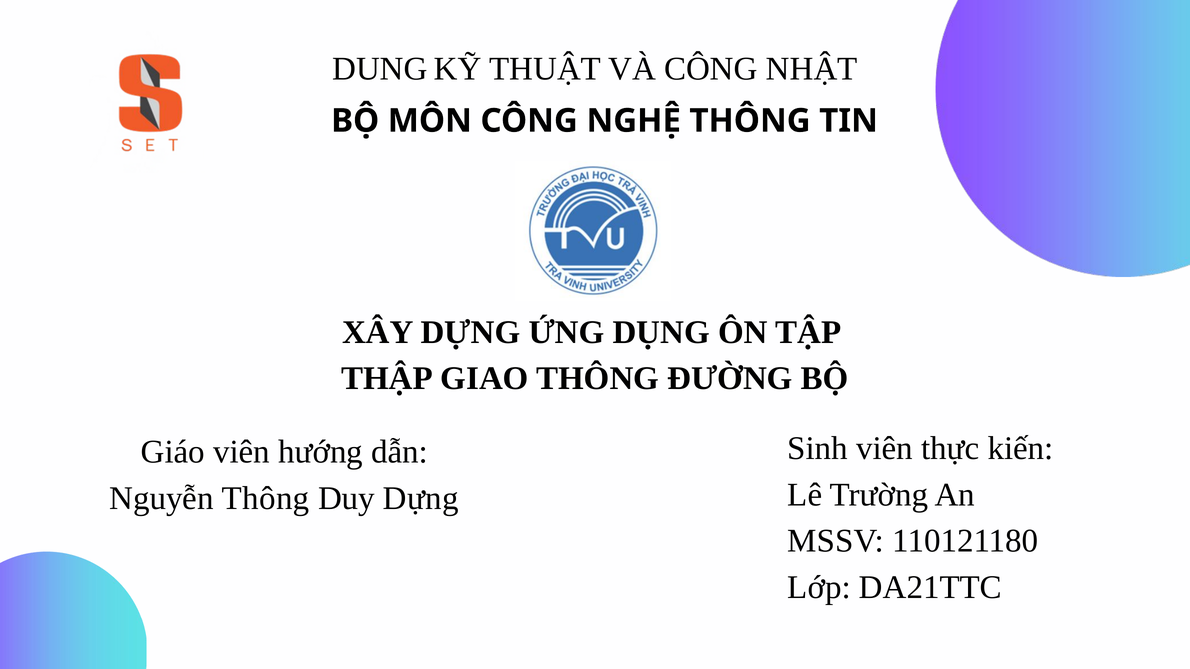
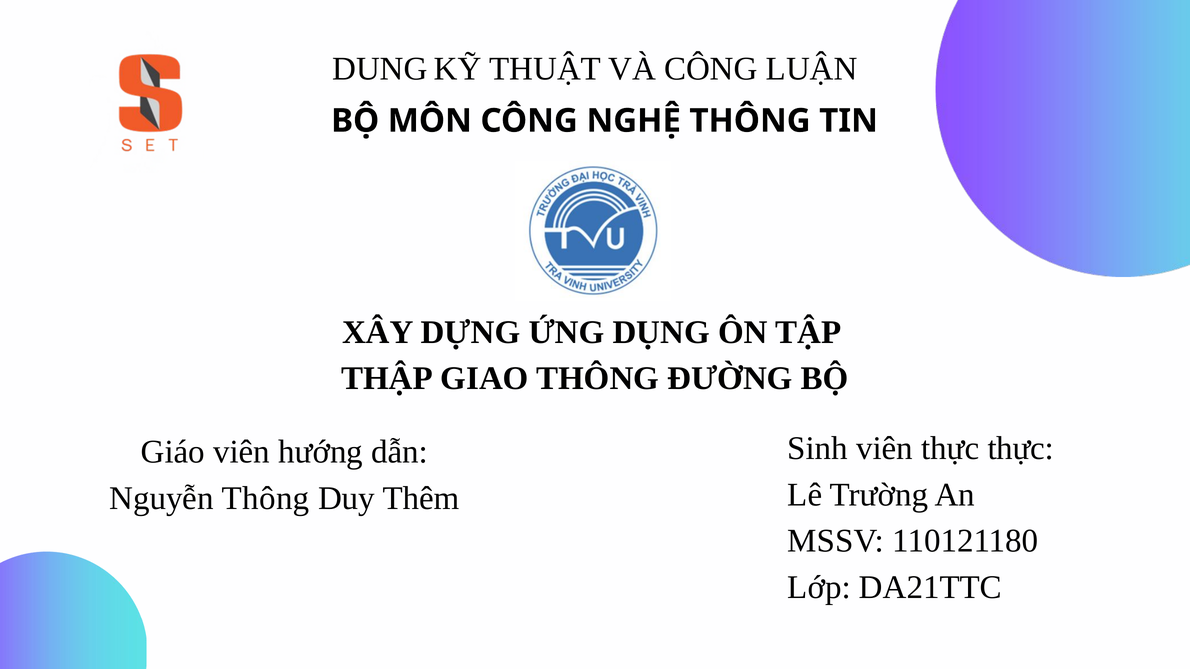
NHẬT: NHẬT -> LUẬN
thực kiến: kiến -> thực
Duy Dựng: Dựng -> Thêm
